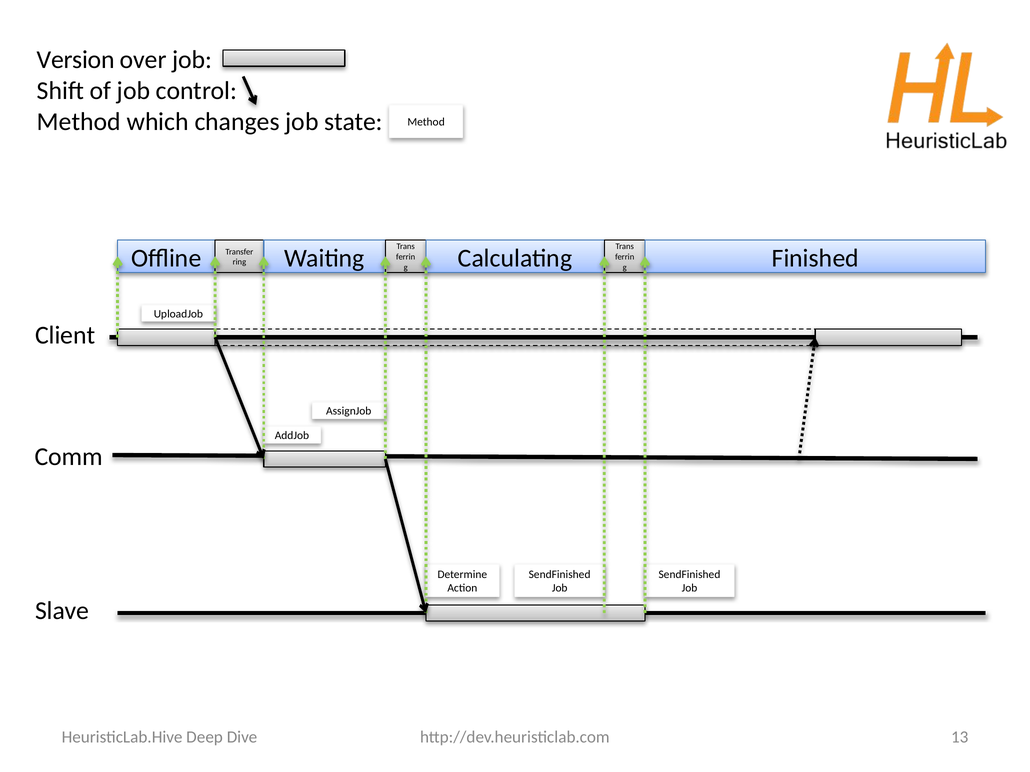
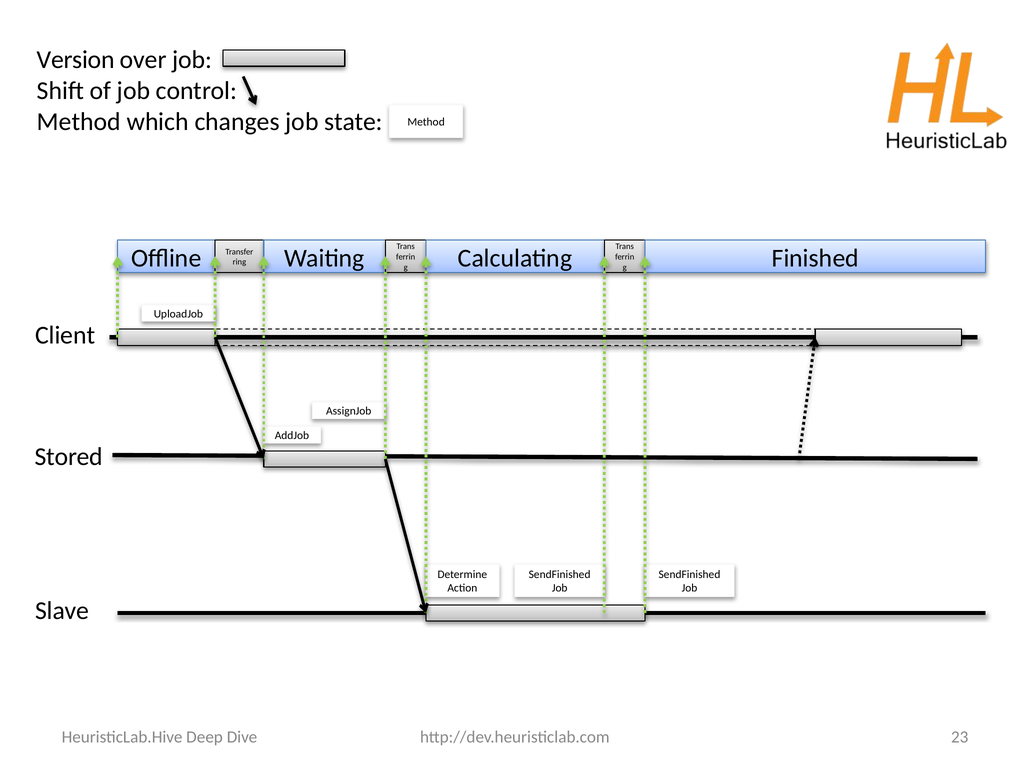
Comm: Comm -> Stored
13: 13 -> 23
